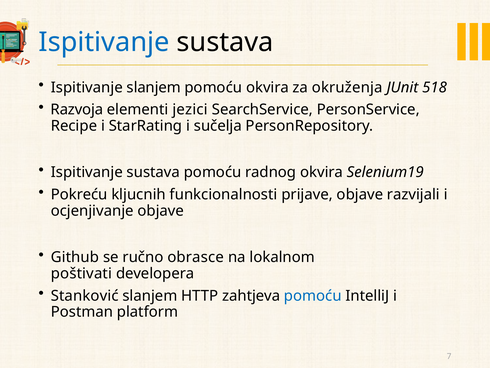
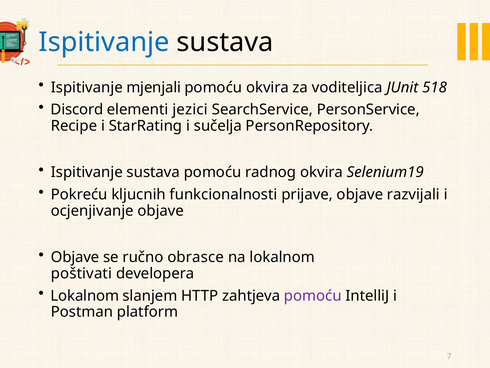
Ispitivanje slanjem: slanjem -> mjenjali
okruženja: okruženja -> voditeljica
Razvoja: Razvoja -> Discord
Github at (75, 257): Github -> Objave
Stanković at (85, 295): Stanković -> Lokalnom
pomoću at (313, 295) colour: blue -> purple
